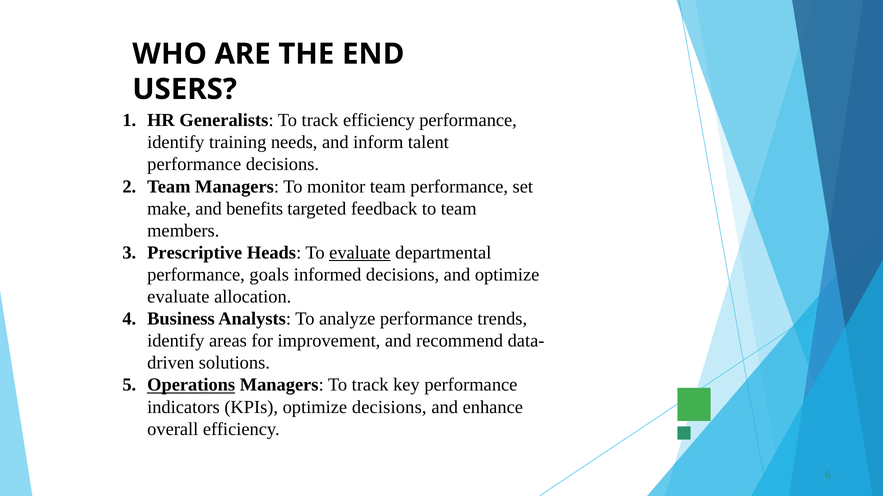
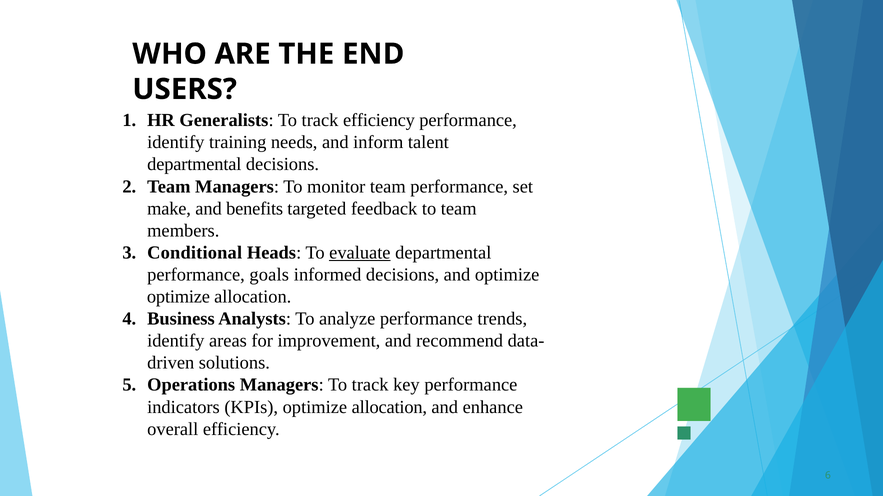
performance at (194, 165): performance -> departmental
Prescriptive: Prescriptive -> Conditional
evaluate at (178, 297): evaluate -> optimize
Operations underline: present -> none
KPIs optimize decisions: decisions -> allocation
